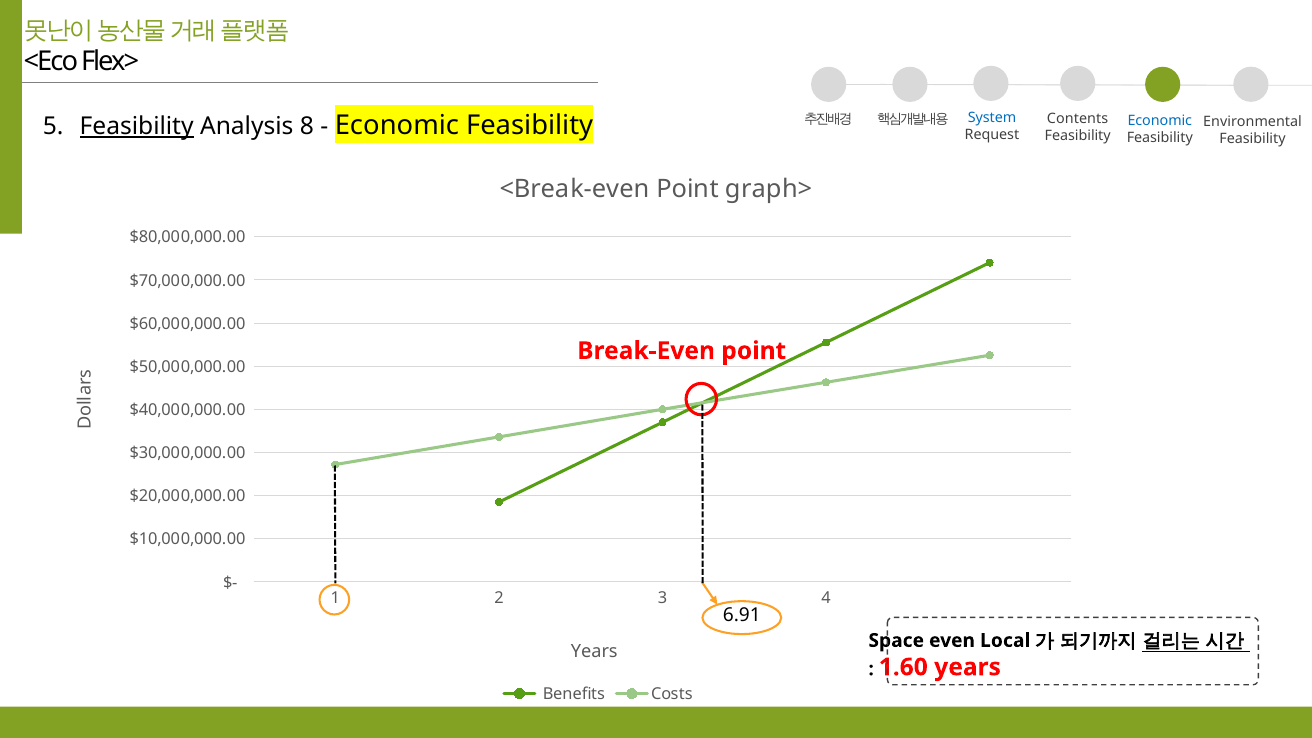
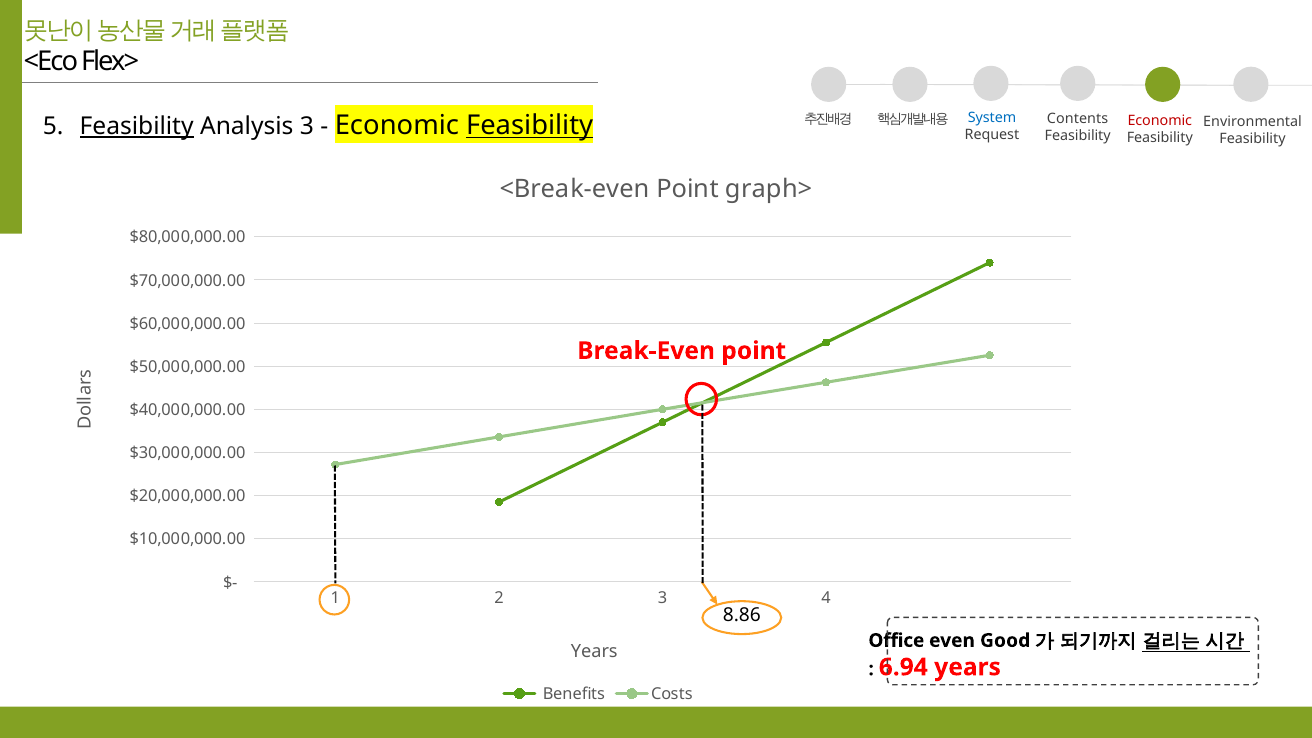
Economic at (1160, 121) colour: blue -> red
Analysis 8: 8 -> 3
Feasibility at (530, 126) underline: none -> present
6.91: 6.91 -> 8.86
Space: Space -> Office
Local: Local -> Good
1.60: 1.60 -> 6.94
